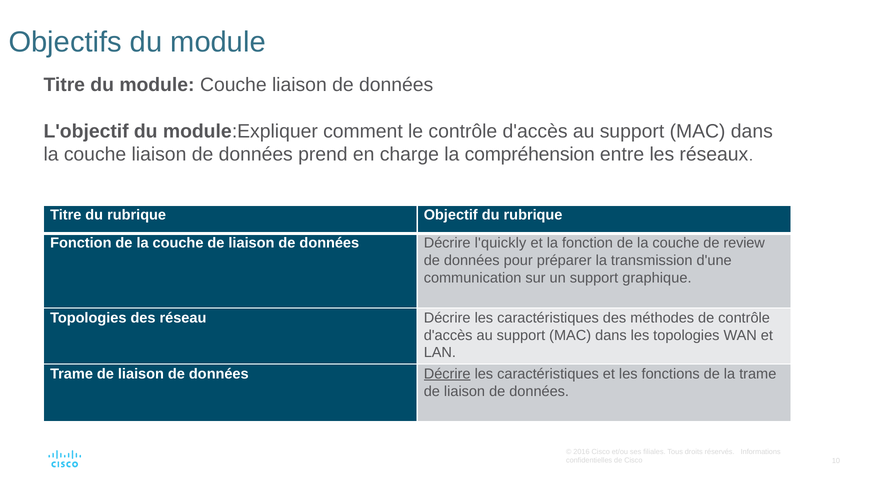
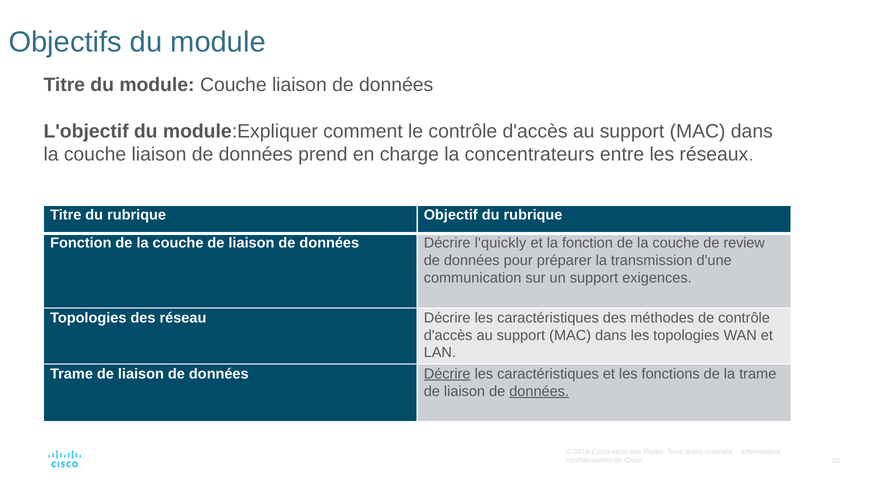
compréhension: compréhension -> concentrateurs
graphique: graphique -> exigences
données at (539, 391) underline: none -> present
